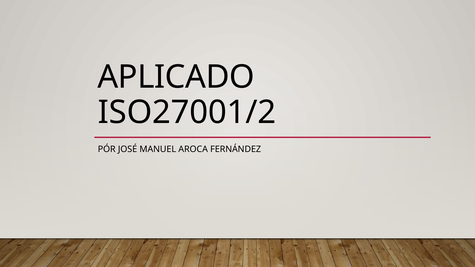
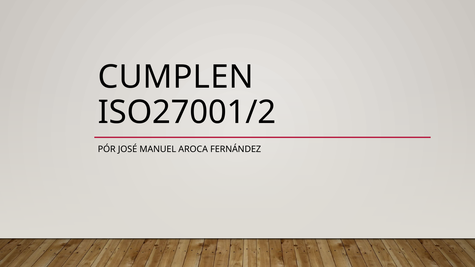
APLICADO: APLICADO -> CUMPLEN
